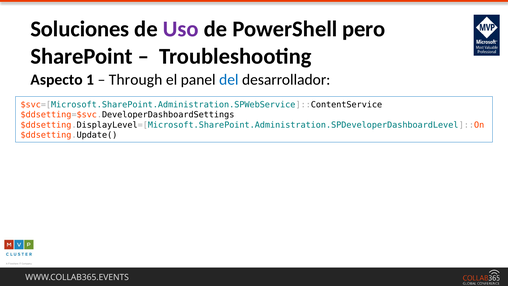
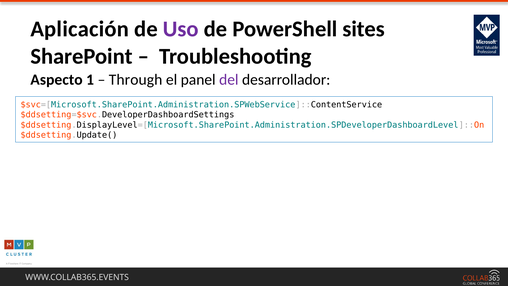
Soluciones: Soluciones -> Aplicación
pero: pero -> sites
del colour: blue -> purple
